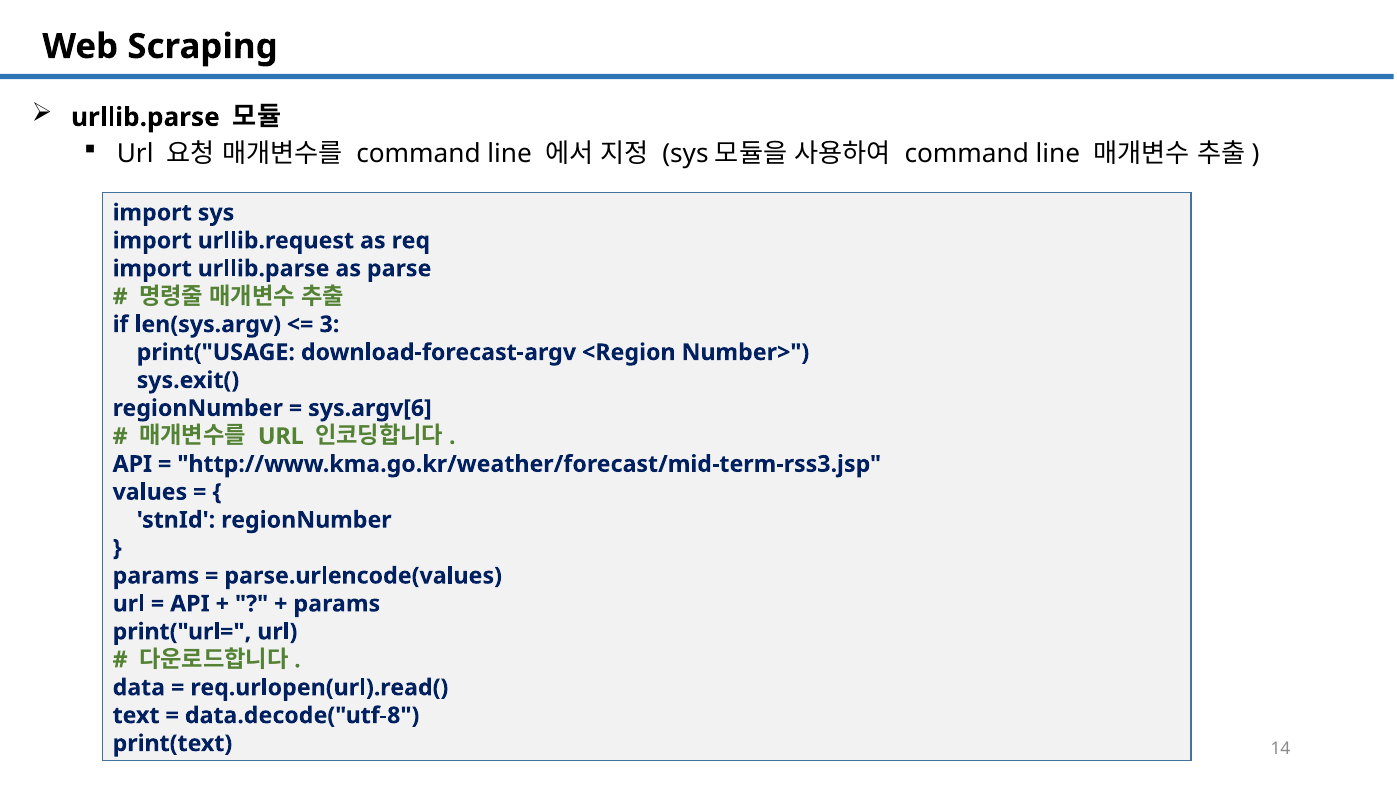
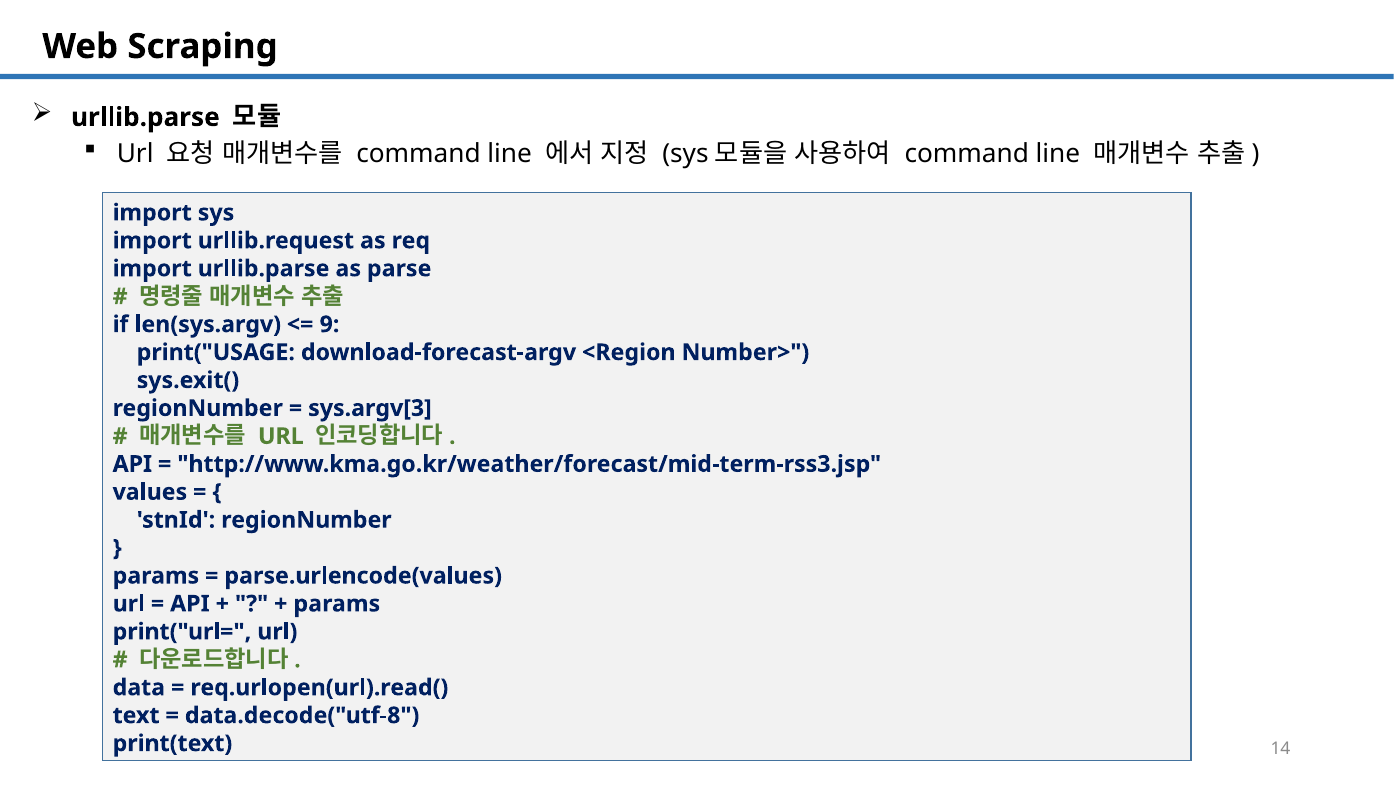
3: 3 -> 9
sys.argv[6: sys.argv[6 -> sys.argv[3
